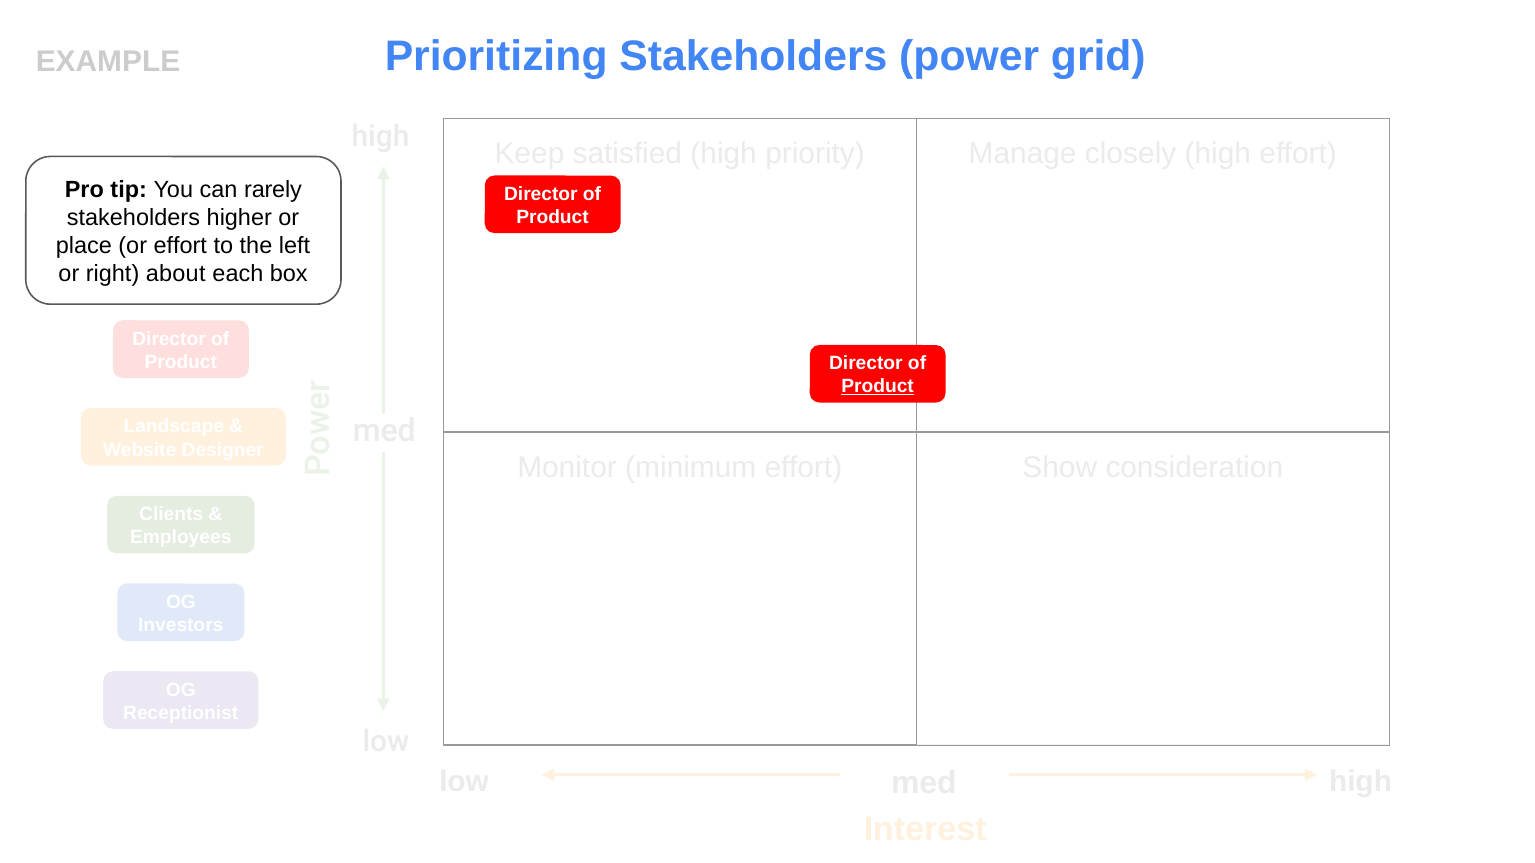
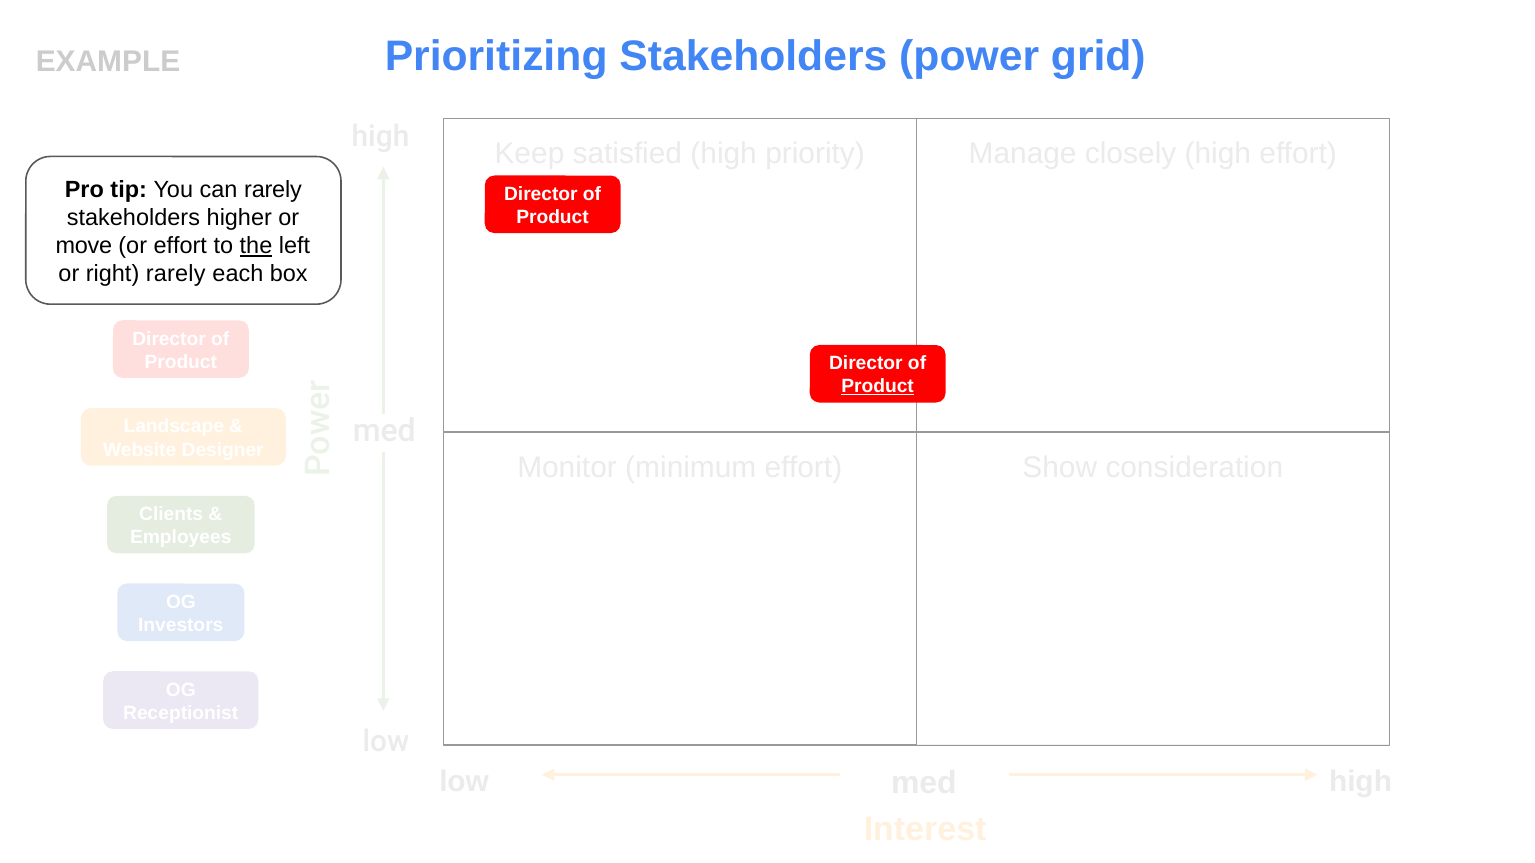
place: place -> move
the underline: none -> present
right about: about -> rarely
